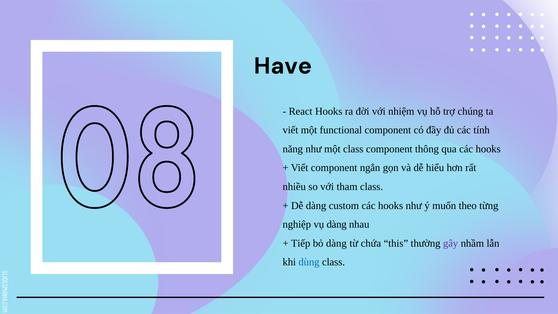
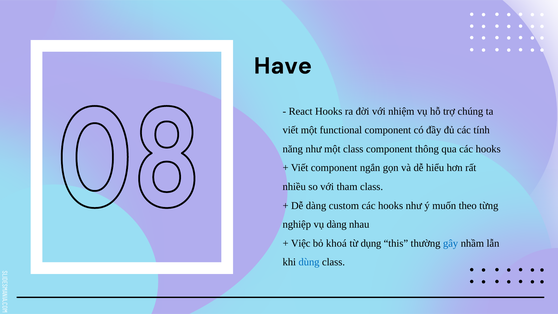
Tiếp: Tiếp -> Việc
bỏ dàng: dàng -> khoá
chứa: chứa -> dụng
gây colour: purple -> blue
